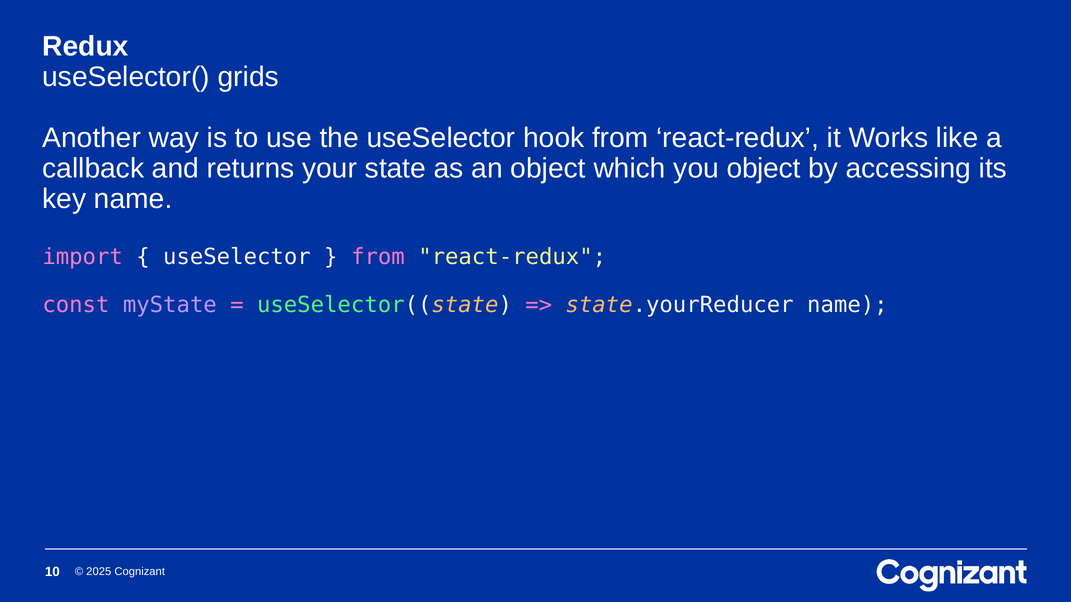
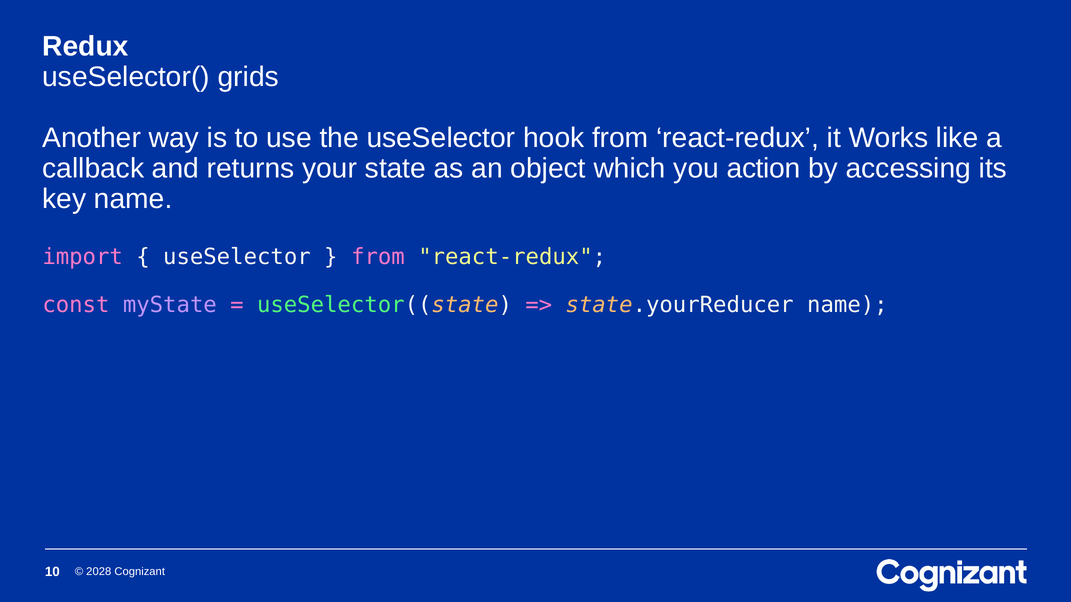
you object: object -> action
2025: 2025 -> 2028
